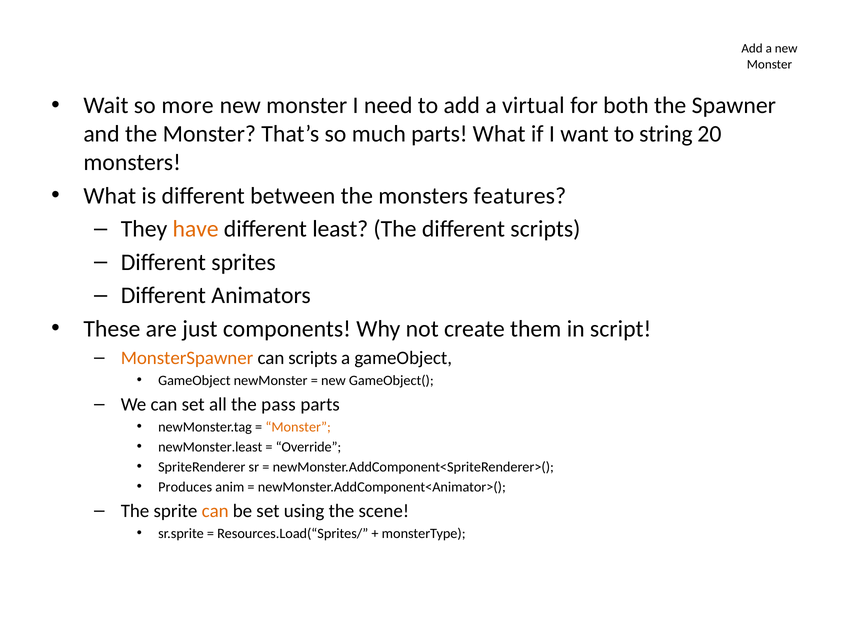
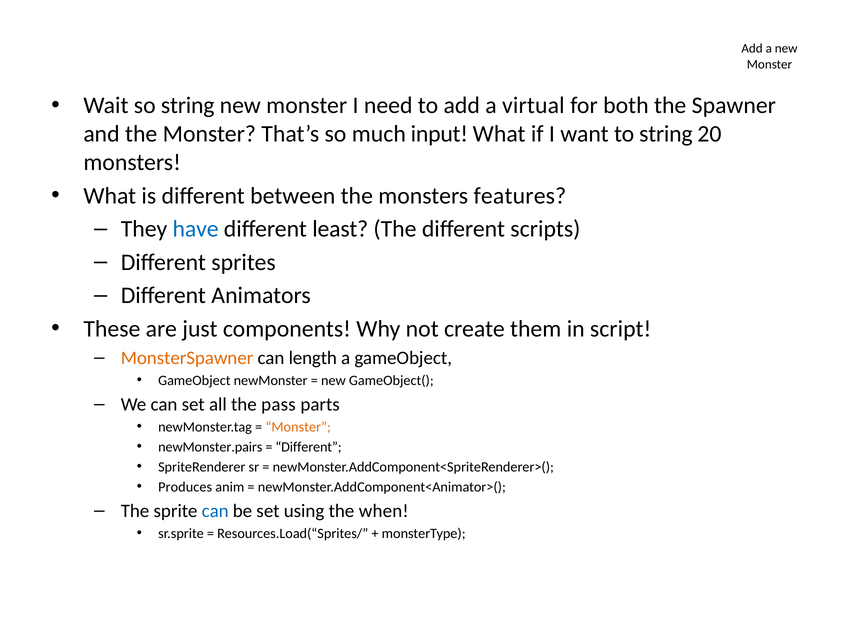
so more: more -> string
much parts: parts -> input
have colour: orange -> blue
can scripts: scripts -> length
newMonster.least: newMonster.least -> newMonster.pairs
Override at (308, 447): Override -> Different
can at (215, 511) colour: orange -> blue
scene: scene -> when
